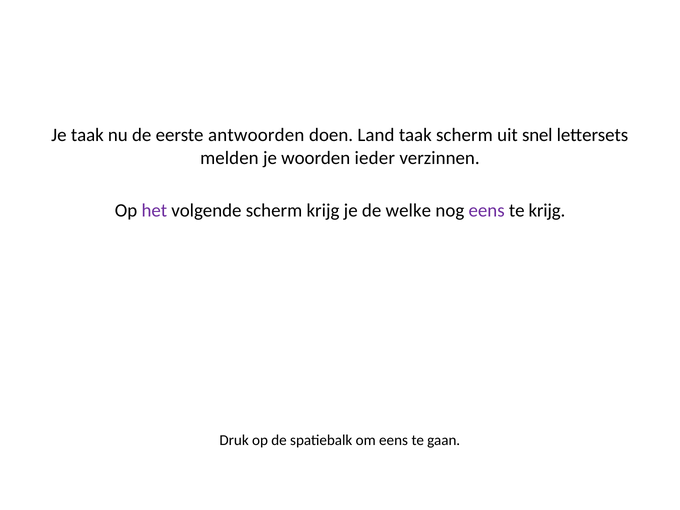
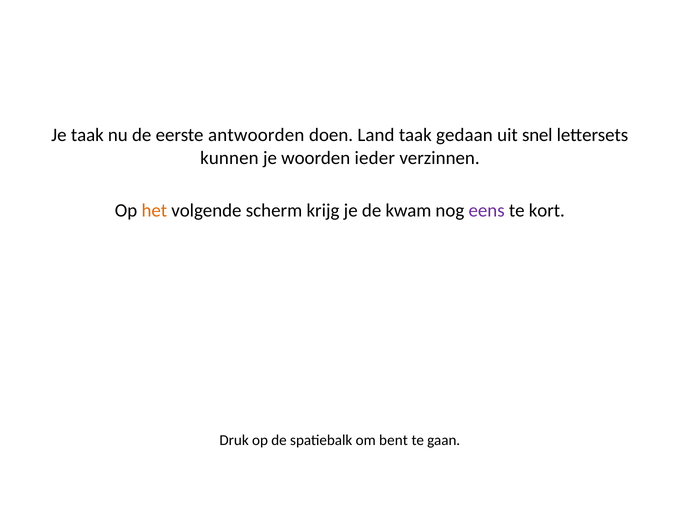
taak scherm: scherm -> gedaan
melden: melden -> kunnen
het colour: purple -> orange
welke: welke -> kwam
te krijg: krijg -> kort
om eens: eens -> bent
